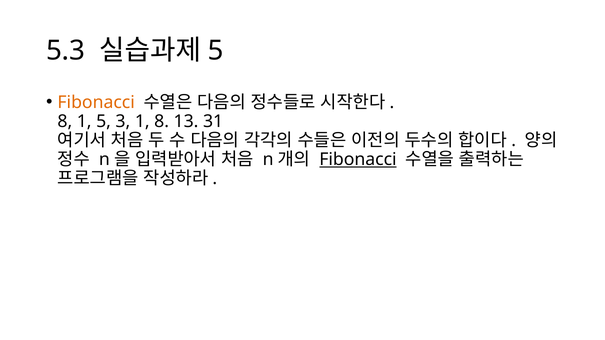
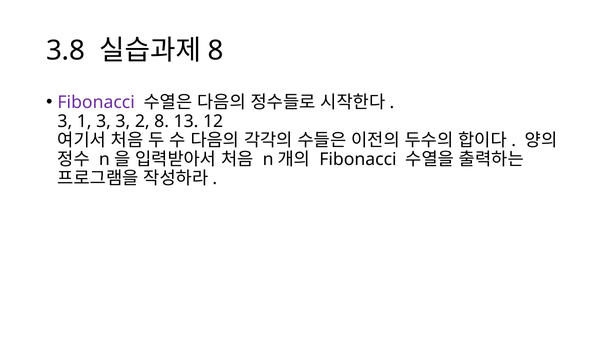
5.3: 5.3 -> 3.8
5 at (216, 51): 5 -> 8
Fibonacci at (96, 102) colour: orange -> purple
8 at (65, 121): 8 -> 3
1 5: 5 -> 3
3 1: 1 -> 2
31: 31 -> 12
Fibonacci at (358, 159) underline: present -> none
